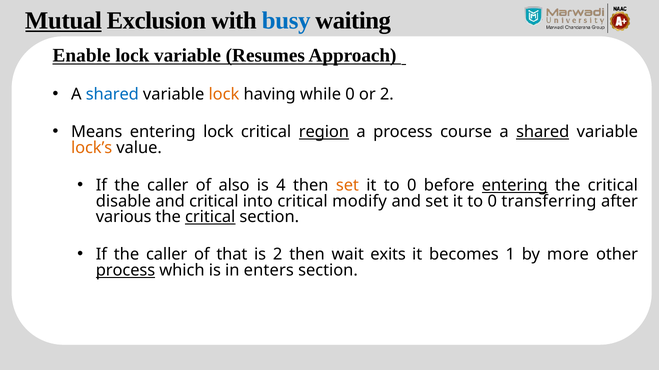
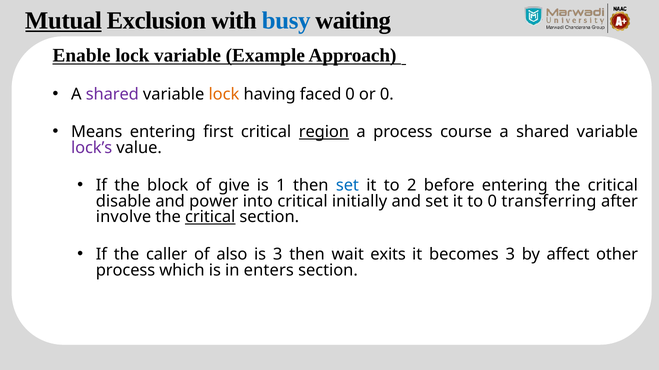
Resumes: Resumes -> Example
shared at (112, 95) colour: blue -> purple
while: while -> faced
or 2: 2 -> 0
entering lock: lock -> first
shared at (543, 132) underline: present -> none
lock’s colour: orange -> purple
caller at (168, 186): caller -> block
also: also -> give
4: 4 -> 1
set at (347, 186) colour: orange -> blue
0 at (412, 186): 0 -> 2
entering at (515, 186) underline: present -> none
and critical: critical -> power
modify: modify -> initially
various: various -> involve
that: that -> also
is 2: 2 -> 3
becomes 1: 1 -> 3
more: more -> affect
process at (126, 271) underline: present -> none
